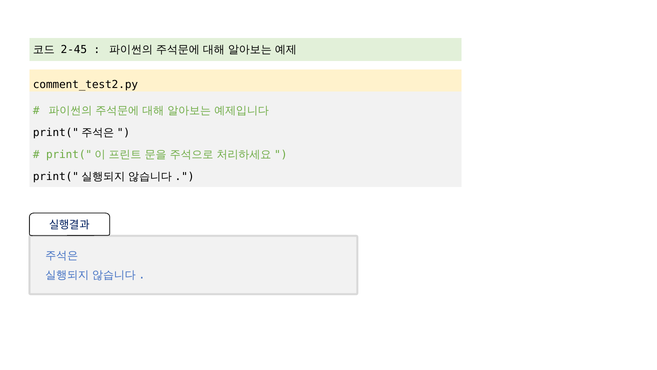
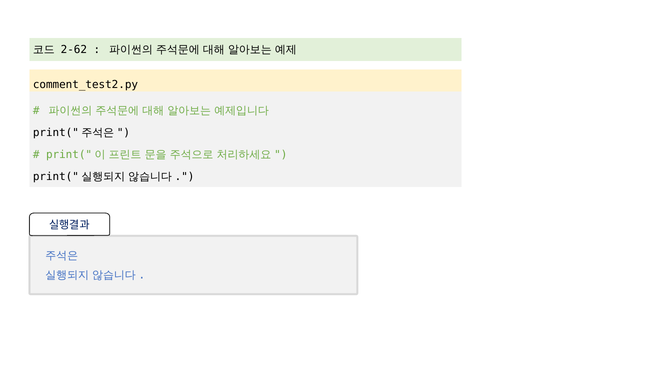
2-45: 2-45 -> 2-62
